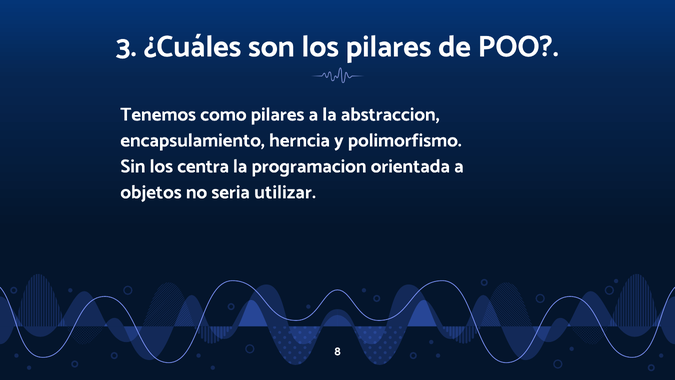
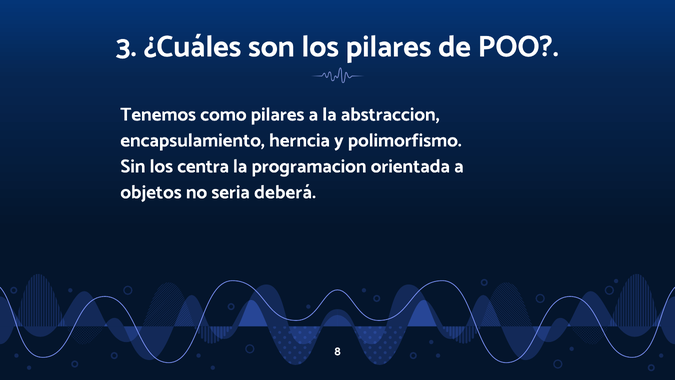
utilizar: utilizar -> deberá
